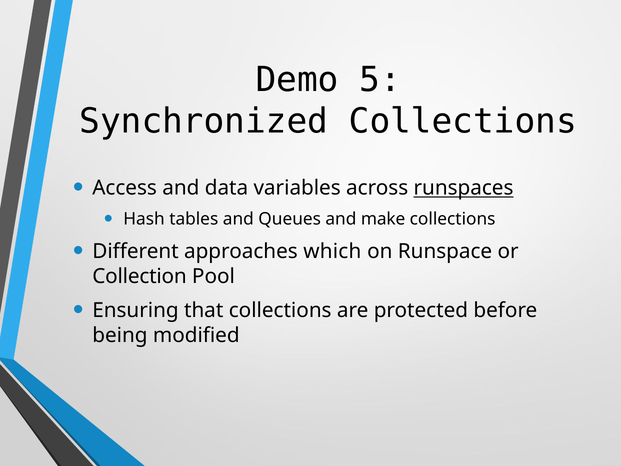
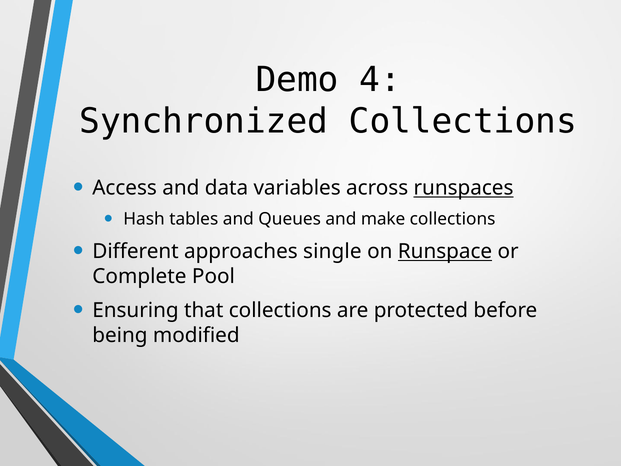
5: 5 -> 4
which: which -> single
Runspace underline: none -> present
Collection: Collection -> Complete
